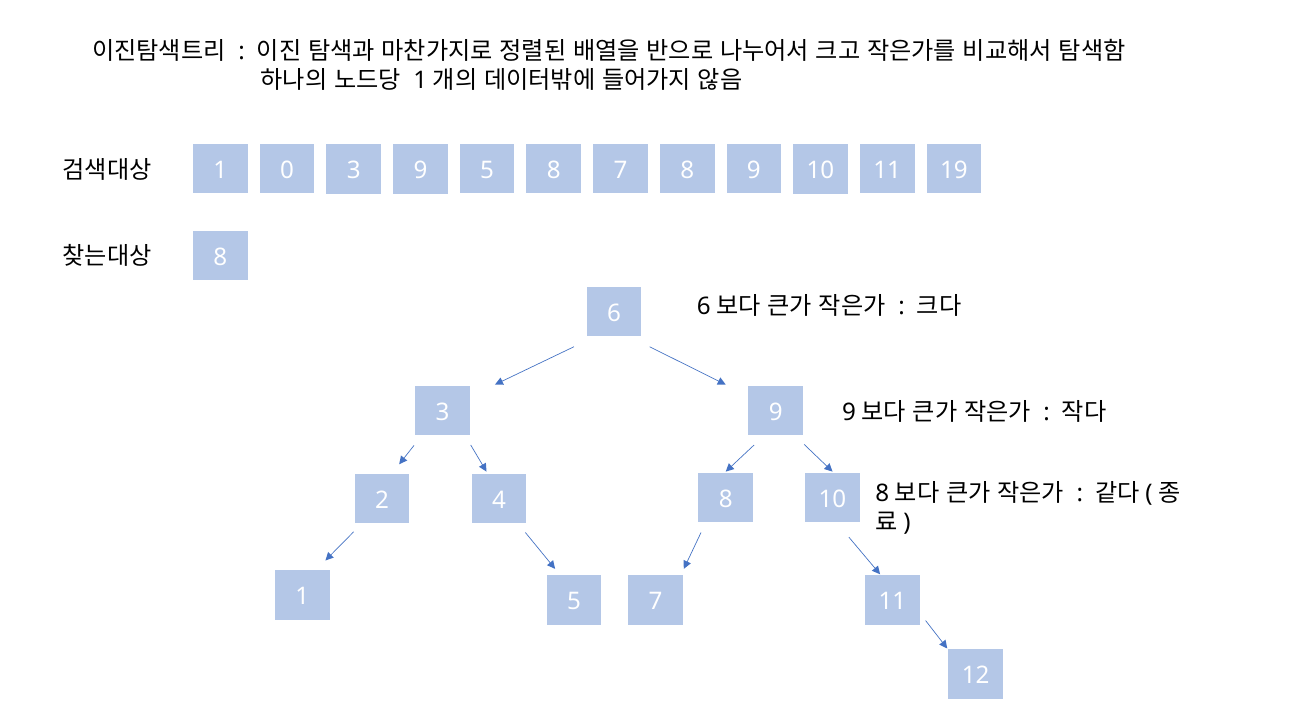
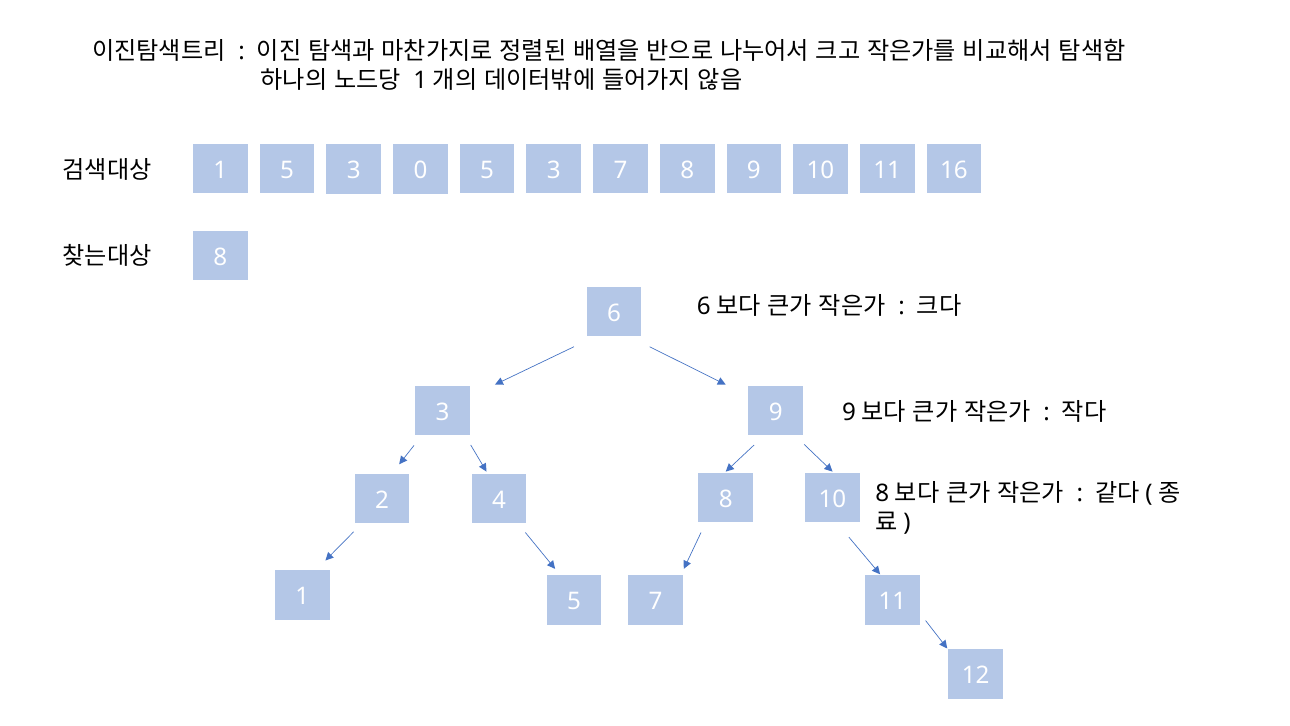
1 0: 0 -> 5
9 at (420, 171): 9 -> 0
8 at (554, 170): 8 -> 3
19: 19 -> 16
